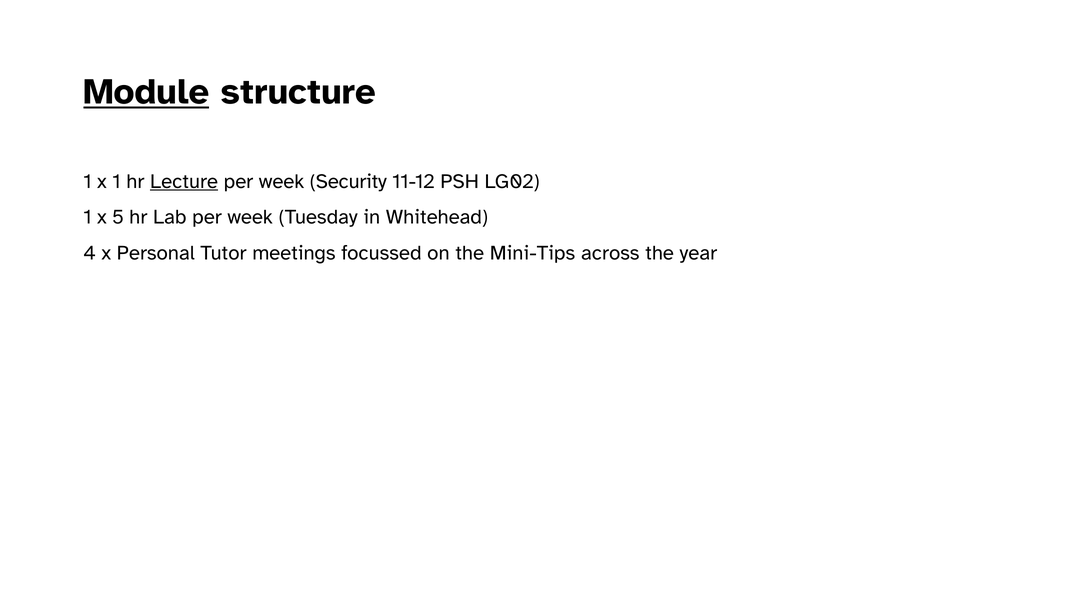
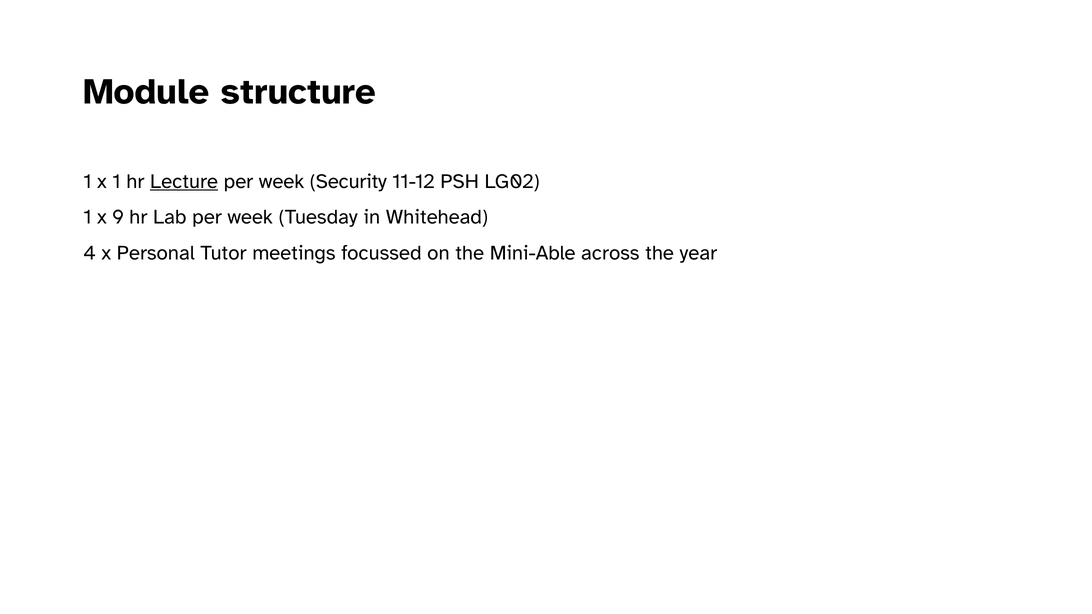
Module underline: present -> none
5: 5 -> 9
Mini-Tips: Mini-Tips -> Mini-Able
